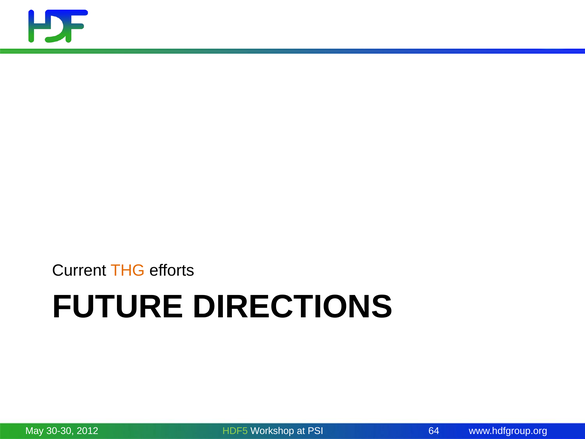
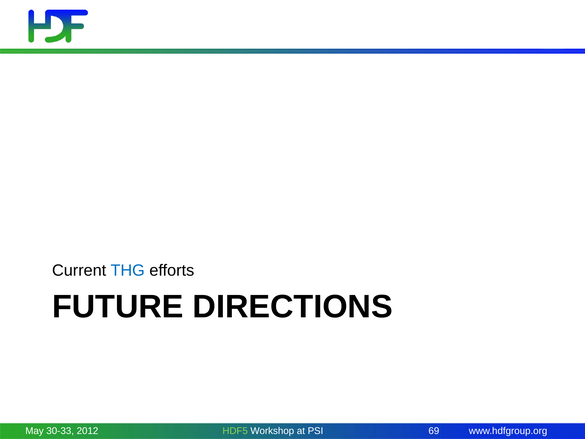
THG colour: orange -> blue
30-30: 30-30 -> 30-33
64: 64 -> 69
